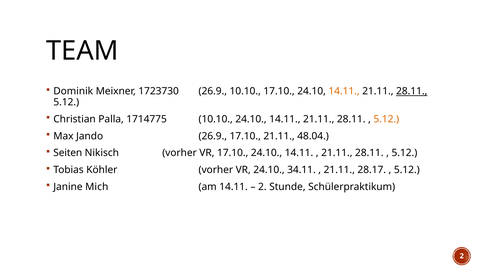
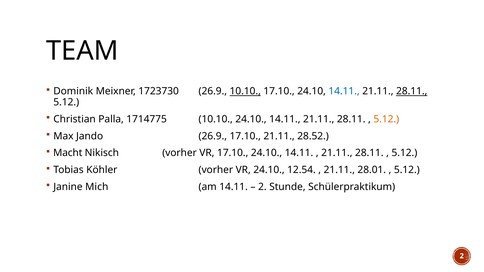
10.10 at (245, 91) underline: none -> present
14.11 at (344, 91) colour: orange -> blue
48.04: 48.04 -> 28.52
Seiten: Seiten -> Macht
34.11: 34.11 -> 12.54
28.17: 28.17 -> 28.01
